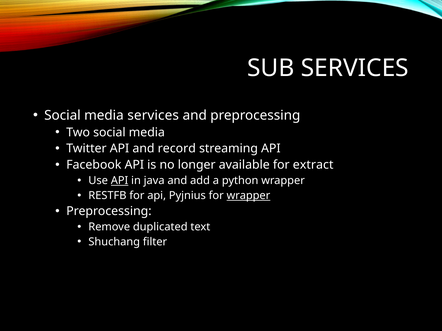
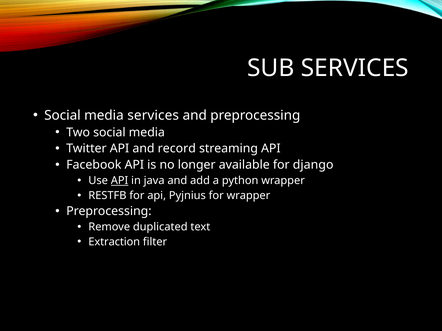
extract: extract -> django
wrapper at (248, 196) underline: present -> none
Shuchang: Shuchang -> Extraction
